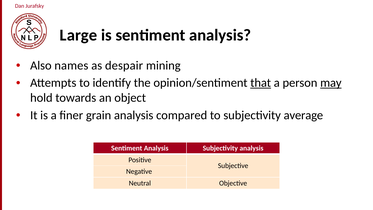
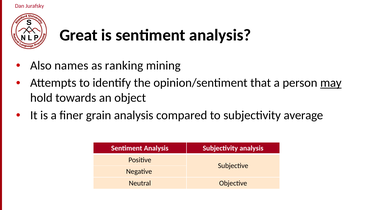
Large: Large -> Great
despair: despair -> ranking
that underline: present -> none
